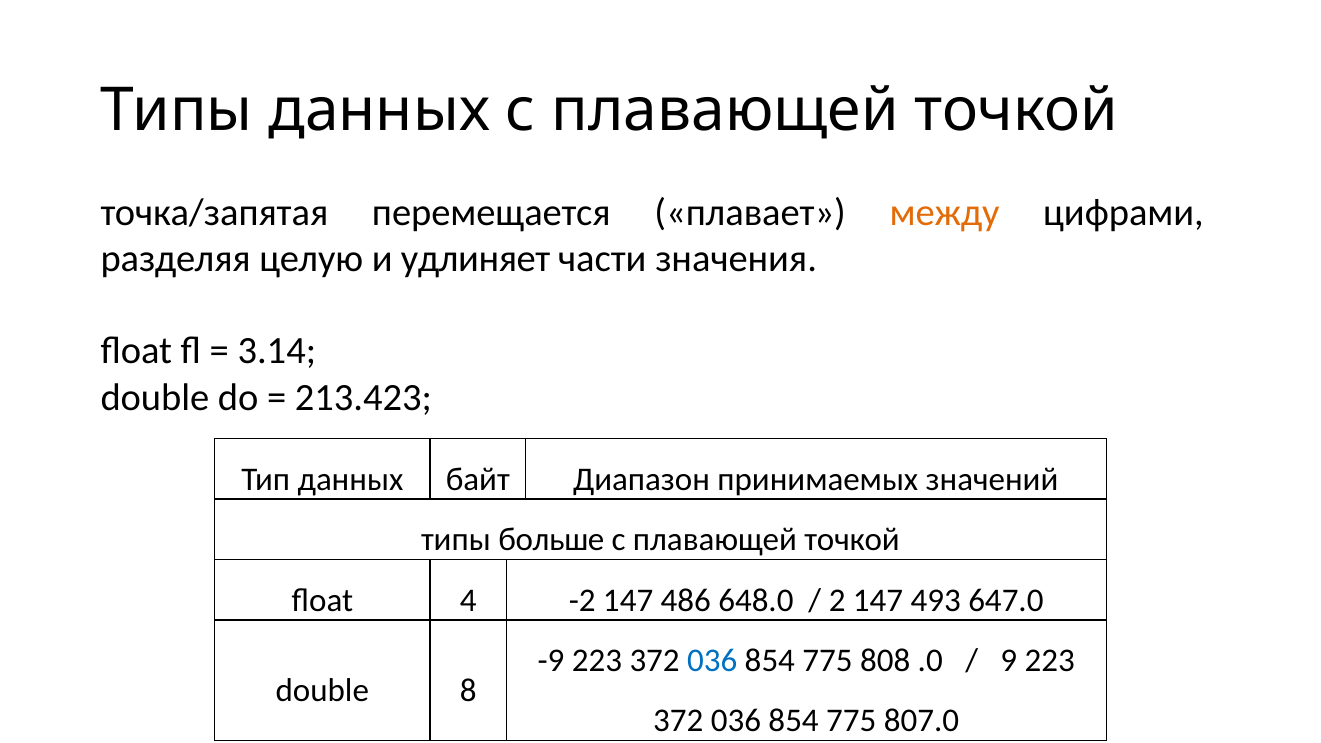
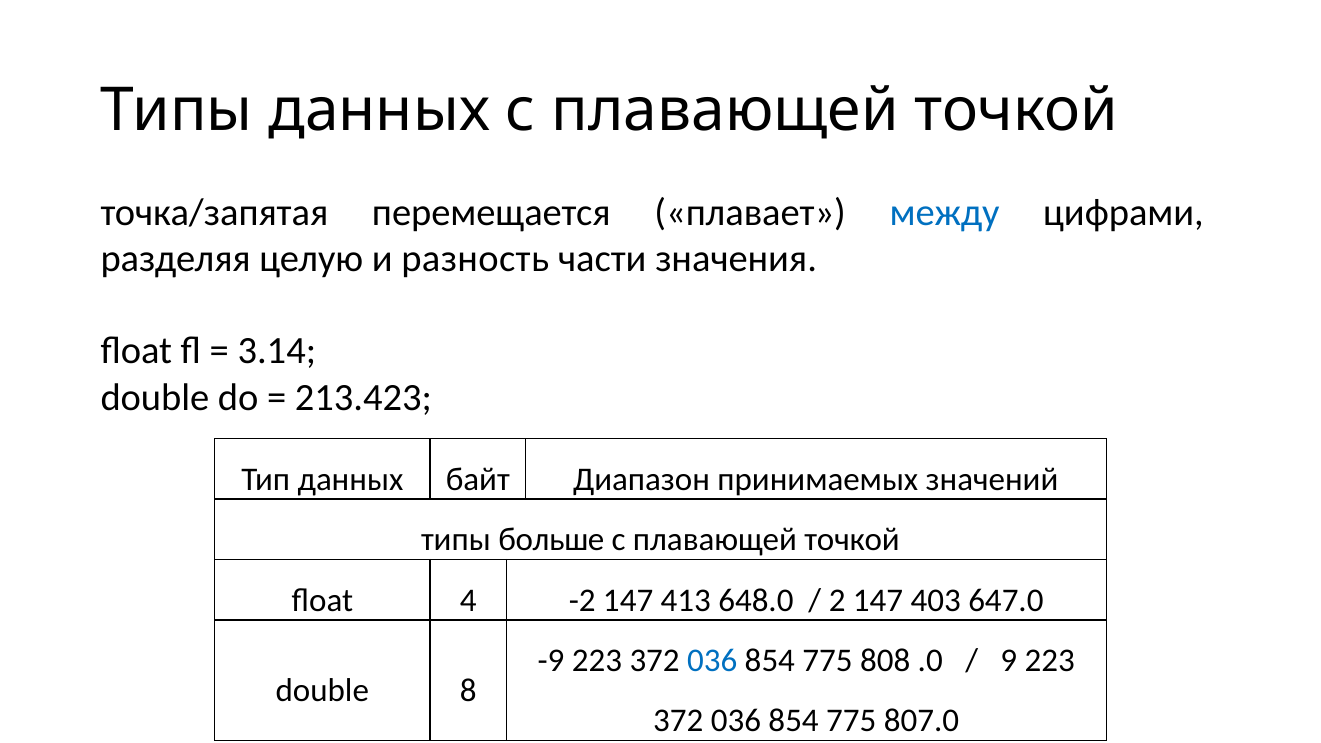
между colour: orange -> blue
удлиняет: удлиняет -> разность
486: 486 -> 413
493: 493 -> 403
